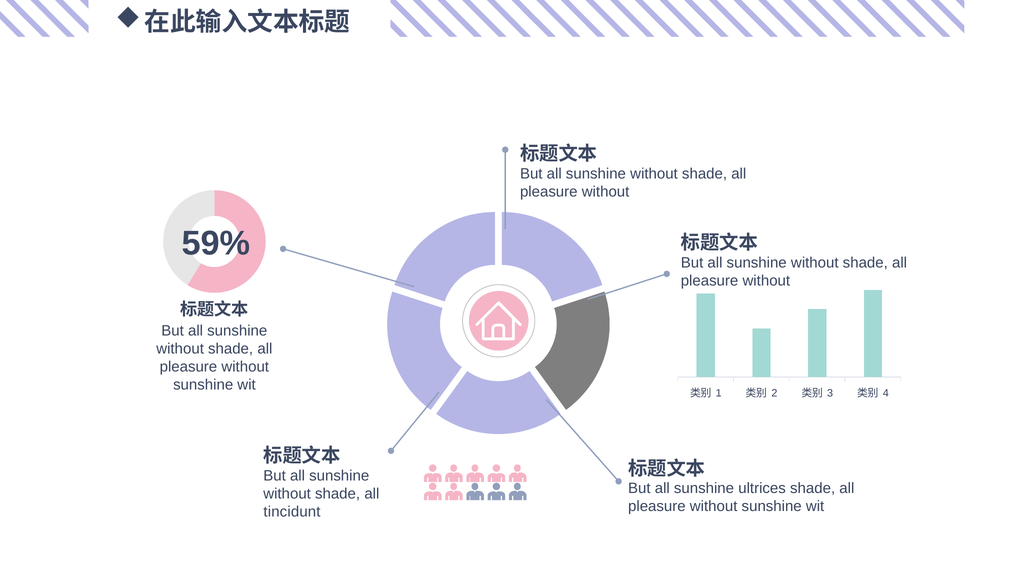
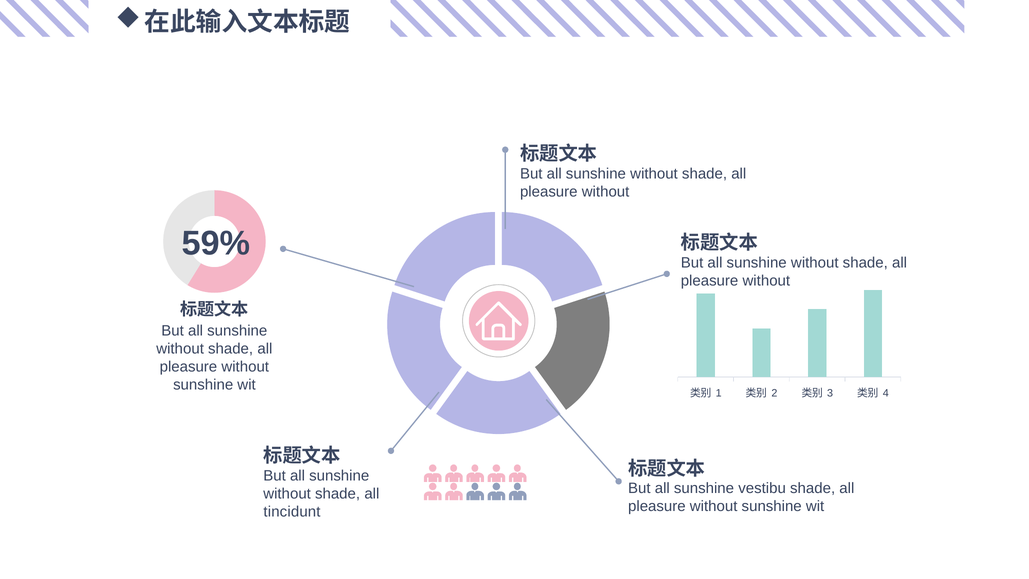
ultrices: ultrices -> vestibu
